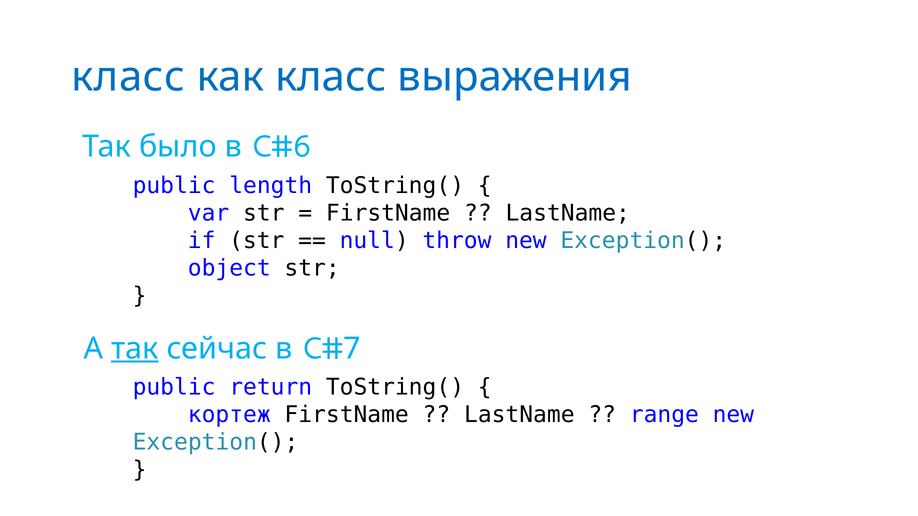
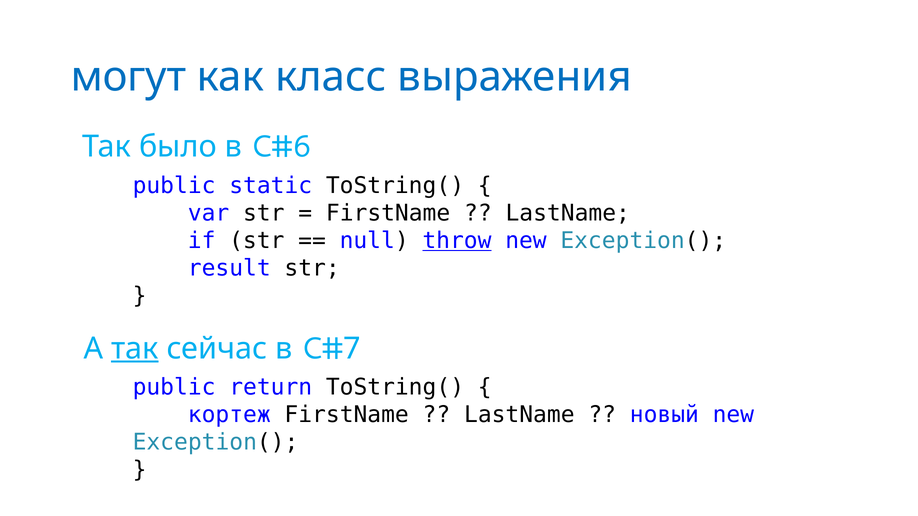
класс at (128, 77): класс -> могут
length: length -> static
throw underline: none -> present
object: object -> result
range: range -> новый
